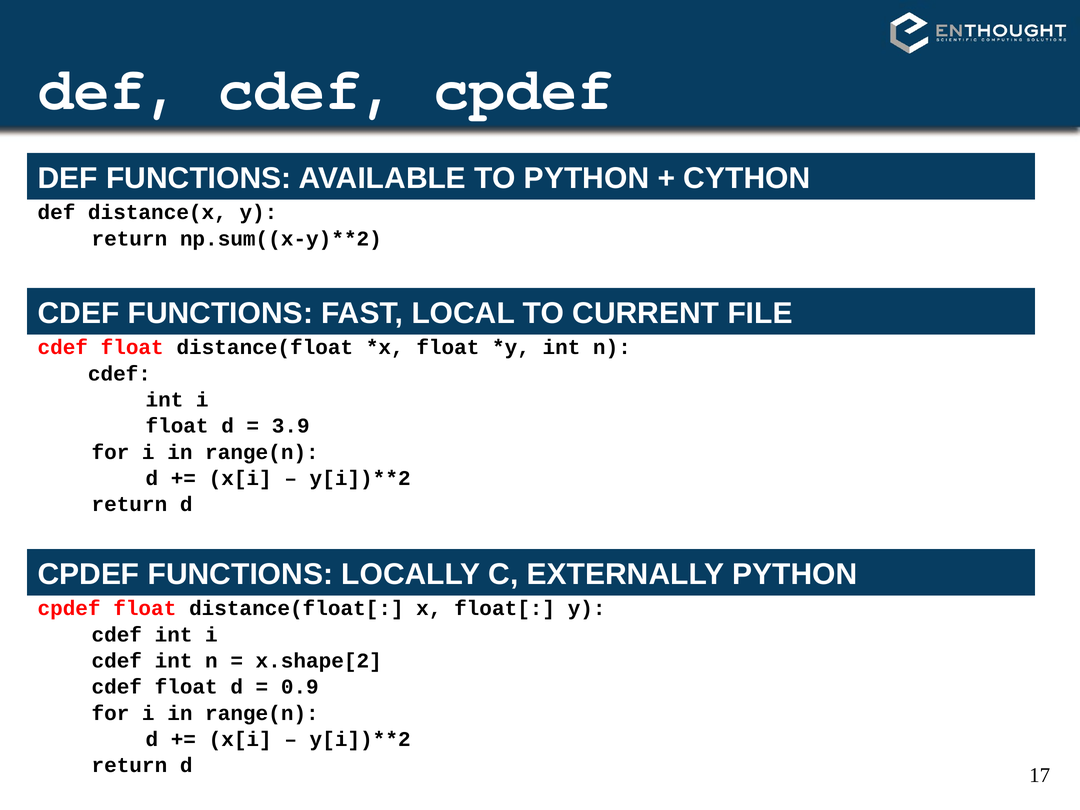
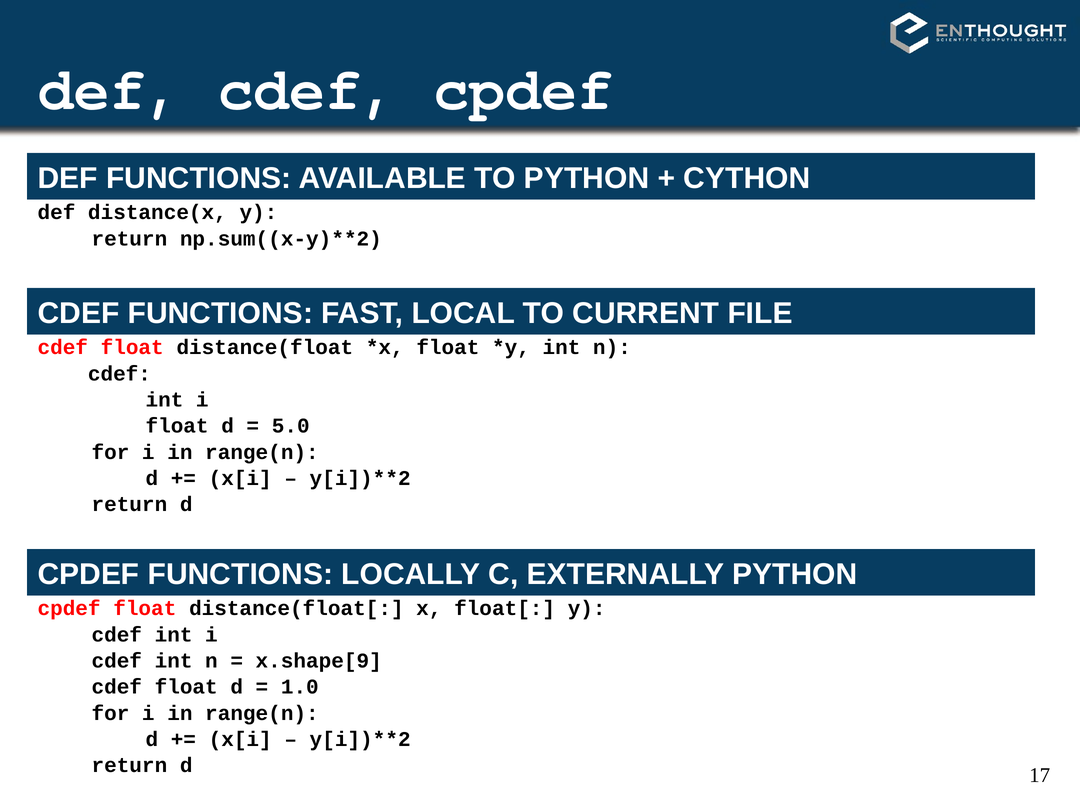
3.9: 3.9 -> 5.0
x.shape[2: x.shape[2 -> x.shape[9
0.9: 0.9 -> 1.0
